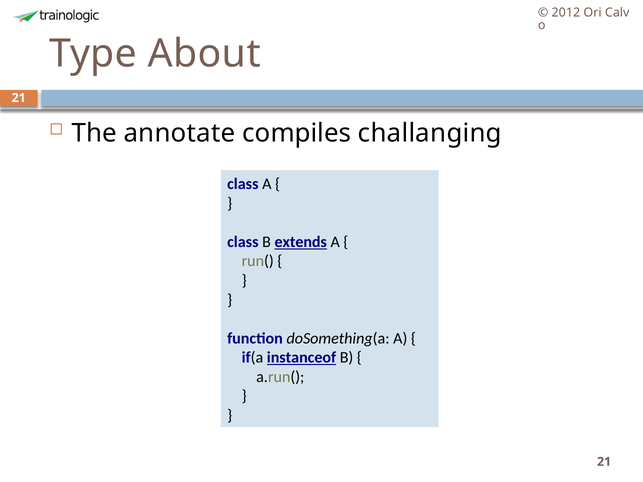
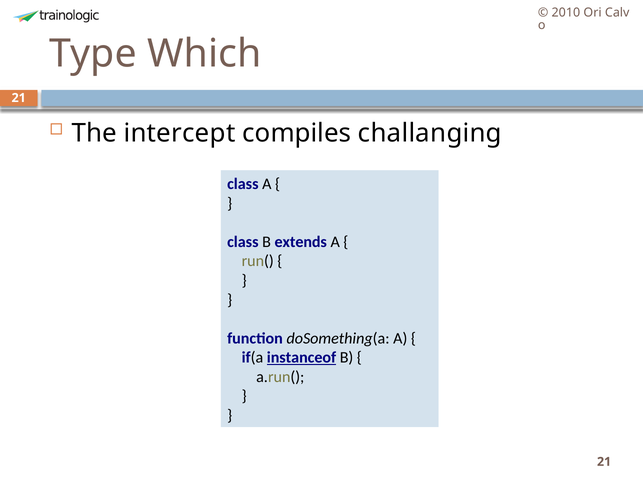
2012: 2012 -> 2010
About: About -> Which
annotate: annotate -> intercept
extends underline: present -> none
